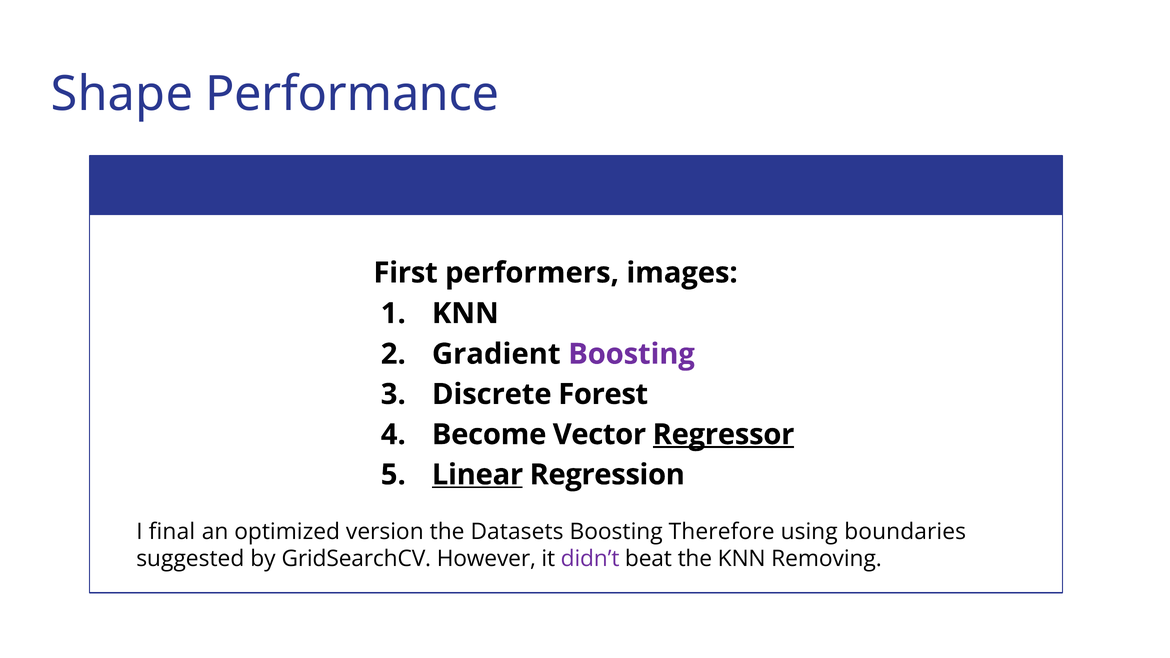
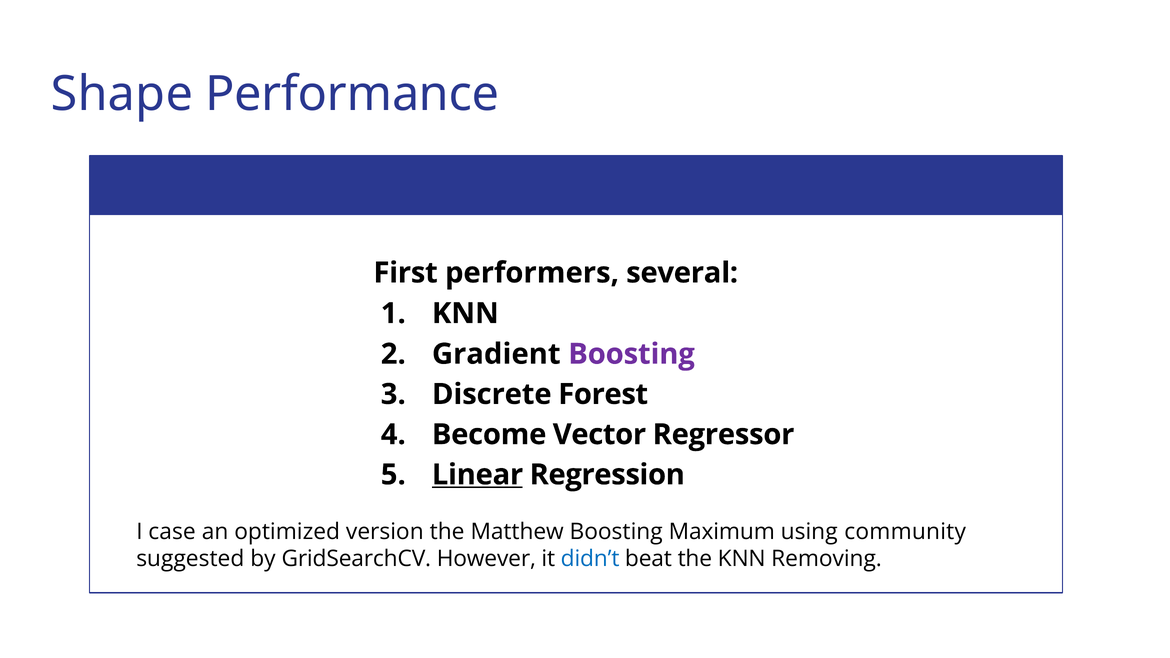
images: images -> several
Regressor underline: present -> none
final: final -> case
Datasets: Datasets -> Matthew
Therefore: Therefore -> Maximum
boundaries: boundaries -> community
didn’t colour: purple -> blue
